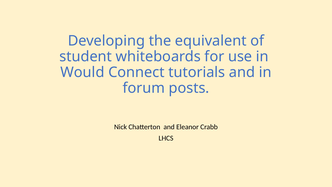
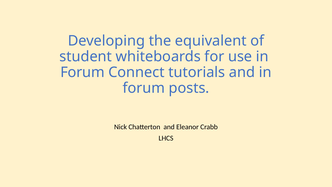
Would at (82, 72): Would -> Forum
